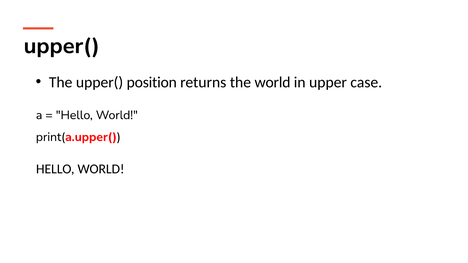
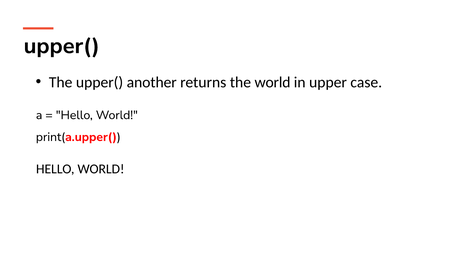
position: position -> another
